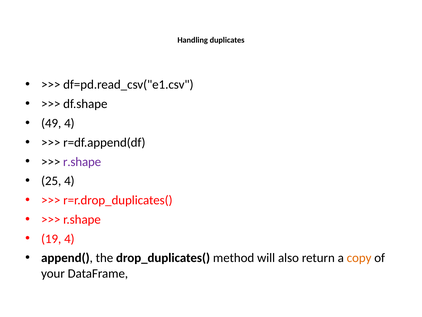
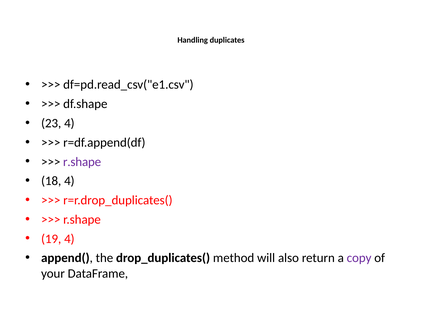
49: 49 -> 23
25: 25 -> 18
copy colour: orange -> purple
